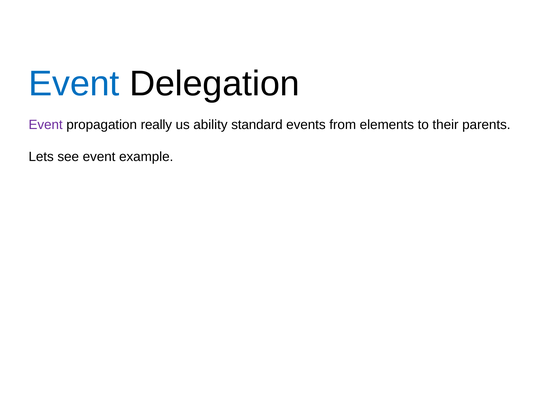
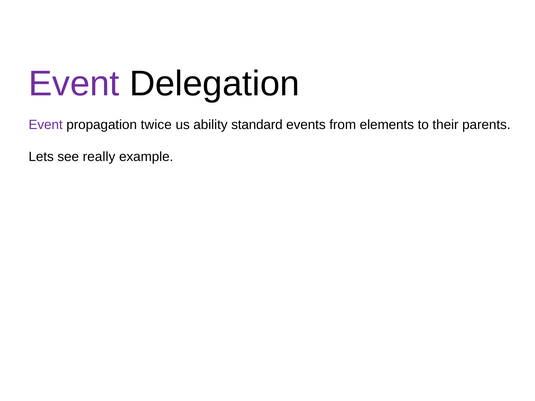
Event at (74, 84) colour: blue -> purple
really: really -> twice
see event: event -> really
